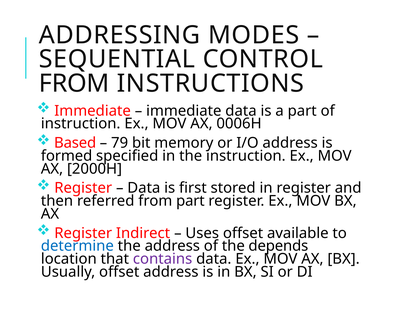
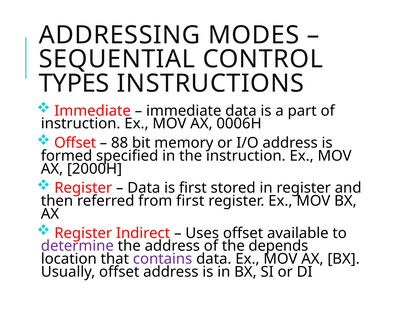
FROM at (74, 83): FROM -> TYPES
Based at (75, 143): Based -> Offset
79: 79 -> 88
from part: part -> first
determine colour: blue -> purple
